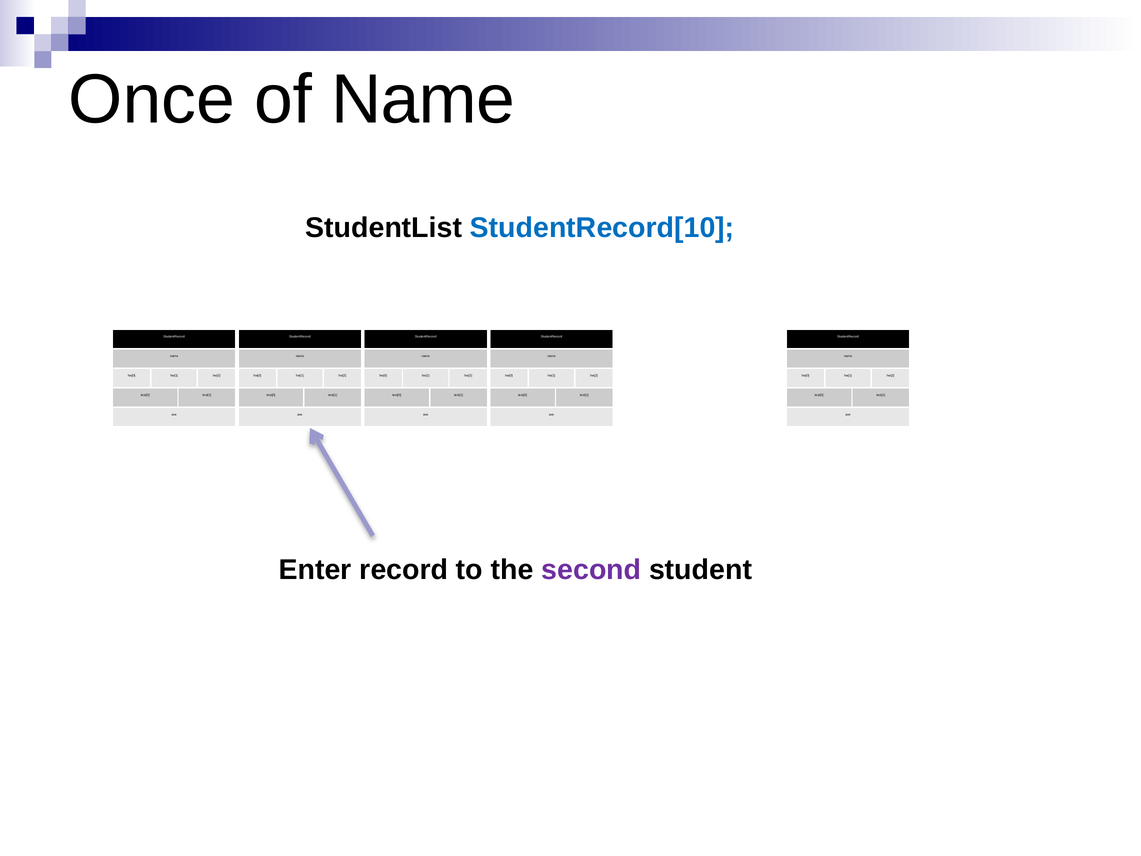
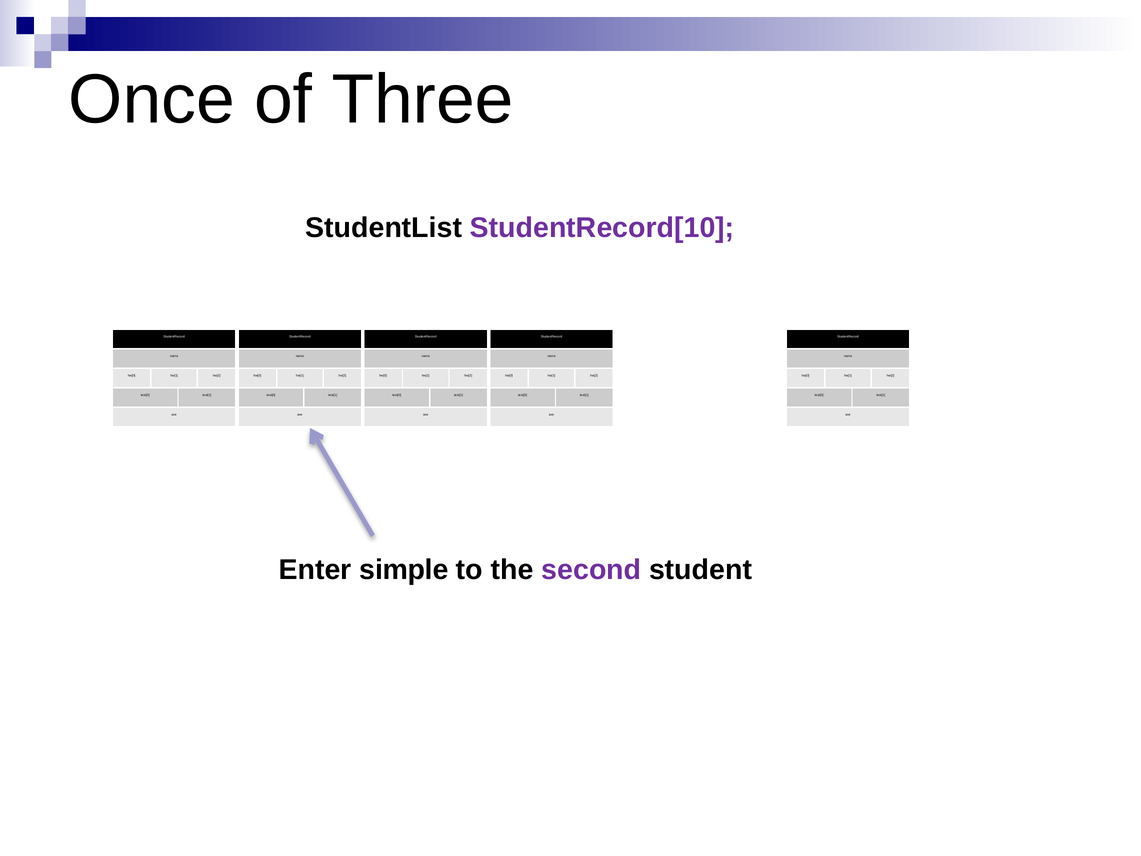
of Name: Name -> Three
StudentRecord[10 colour: blue -> purple
record: record -> simple
